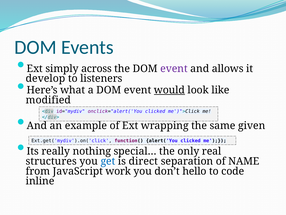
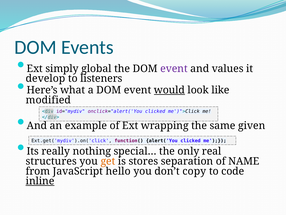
across: across -> global
allows: allows -> values
get colour: blue -> orange
direct: direct -> stores
work: work -> hello
hello: hello -> copy
inline underline: none -> present
